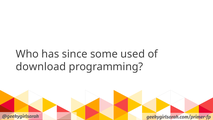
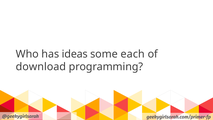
since: since -> ideas
used: used -> each
